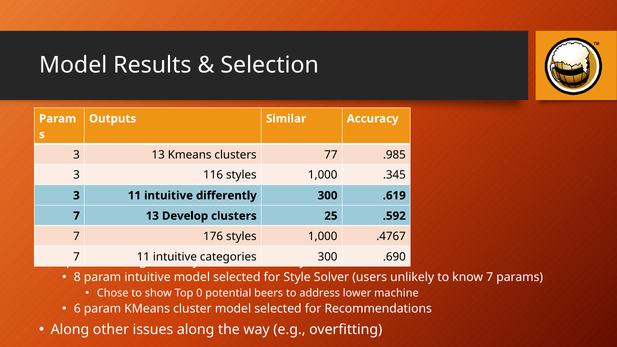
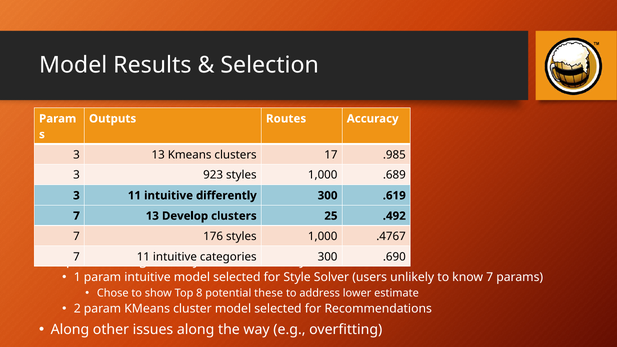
Similar: Similar -> Routes
77: 77 -> 17
116: 116 -> 923
.345: .345 -> .689
.592: .592 -> .492
8: 8 -> 1
0: 0 -> 8
beers: beers -> these
machine: machine -> estimate
6: 6 -> 2
